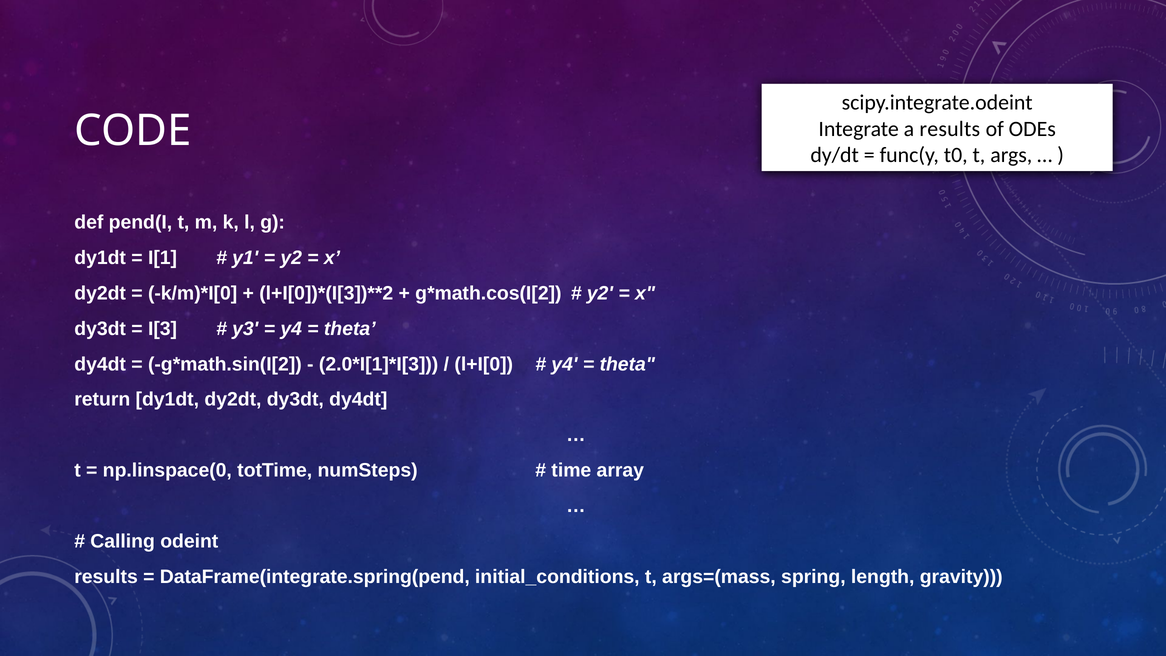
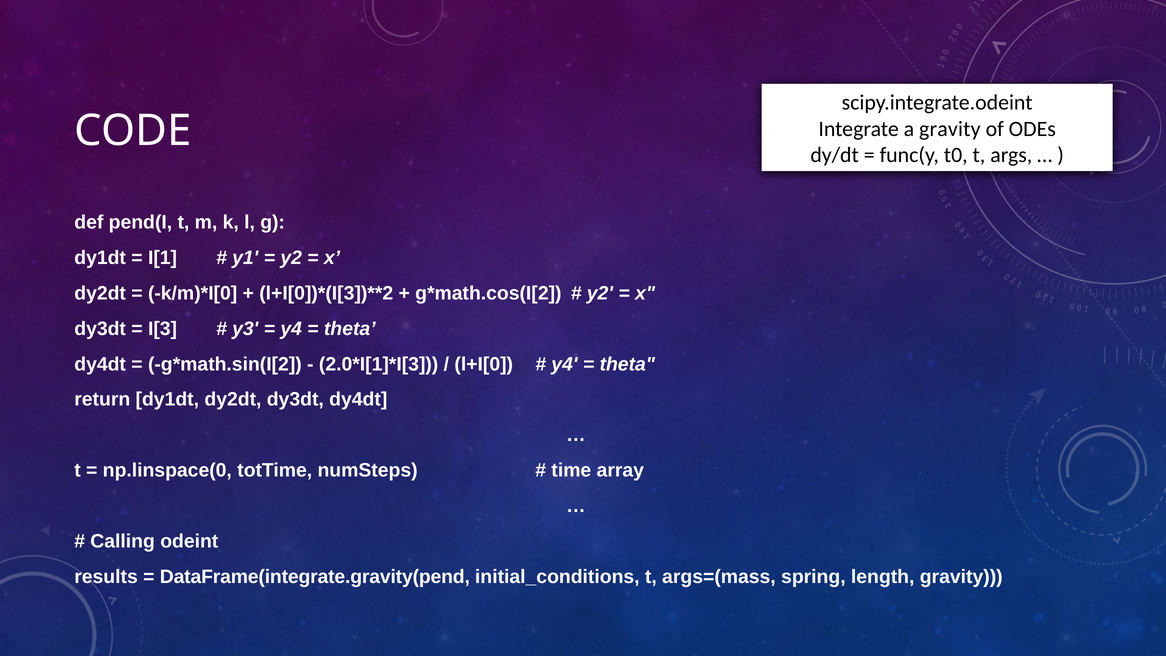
a results: results -> gravity
DataFrame(integrate.spring(pend: DataFrame(integrate.spring(pend -> DataFrame(integrate.gravity(pend
